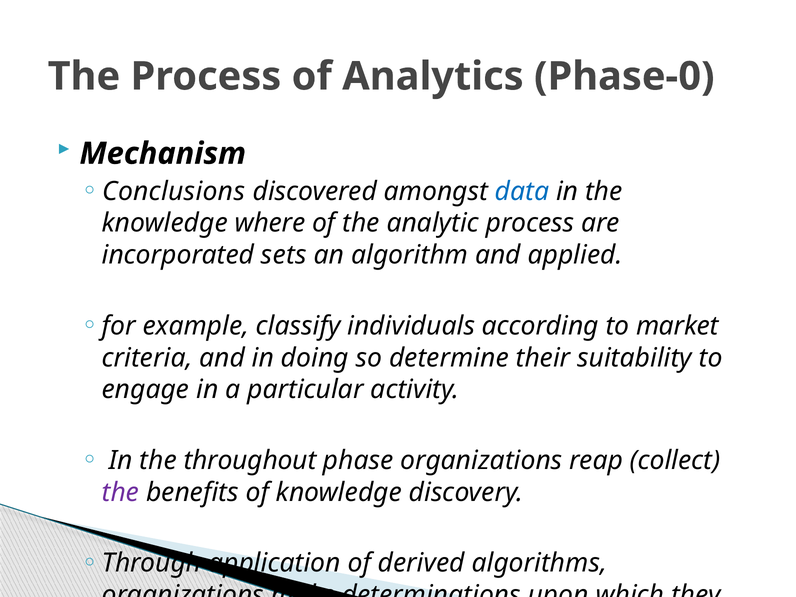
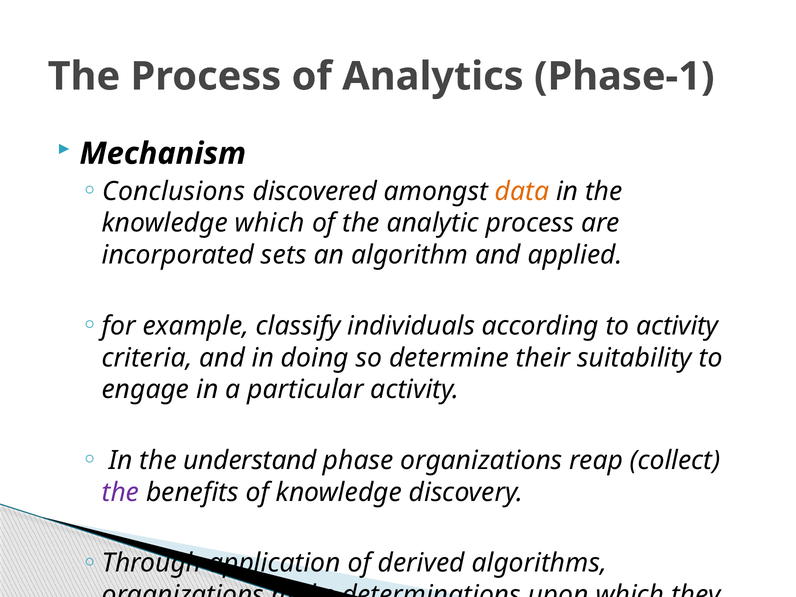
Phase-0: Phase-0 -> Phase-1
data colour: blue -> orange
knowledge where: where -> which
to market: market -> activity
throughout: throughout -> understand
